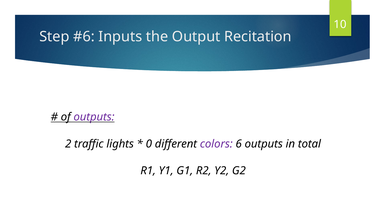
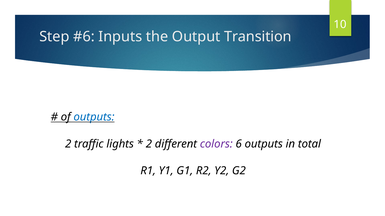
Recitation: Recitation -> Transition
outputs at (94, 117) colour: purple -> blue
0 at (149, 144): 0 -> 2
